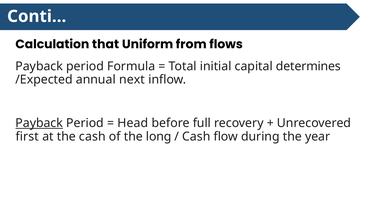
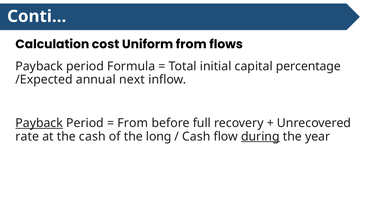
that: that -> cost
determines: determines -> percentage
Head at (133, 123): Head -> From
first: first -> rate
during underline: none -> present
